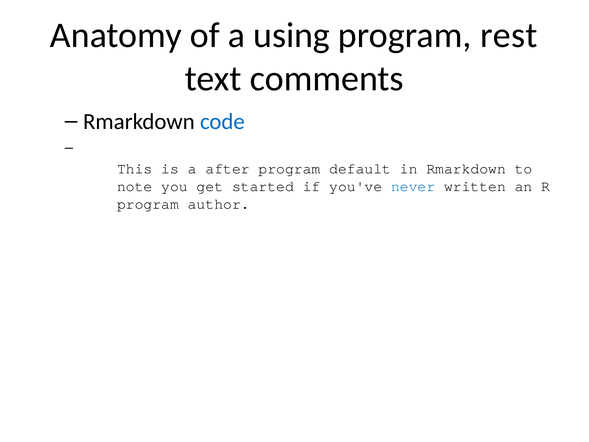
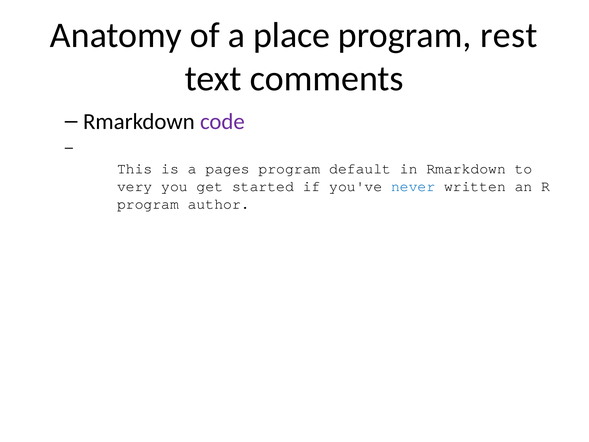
using: using -> place
code colour: blue -> purple
after: after -> pages
note: note -> very
